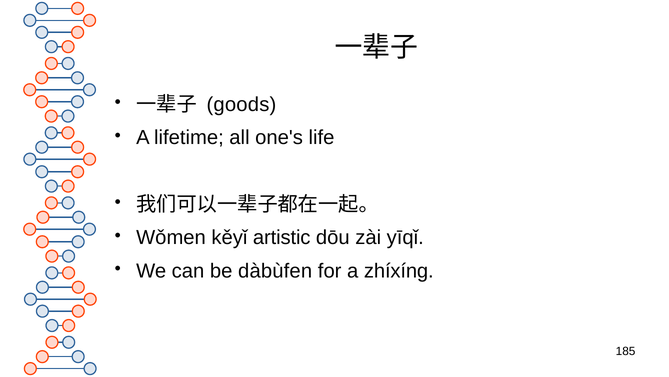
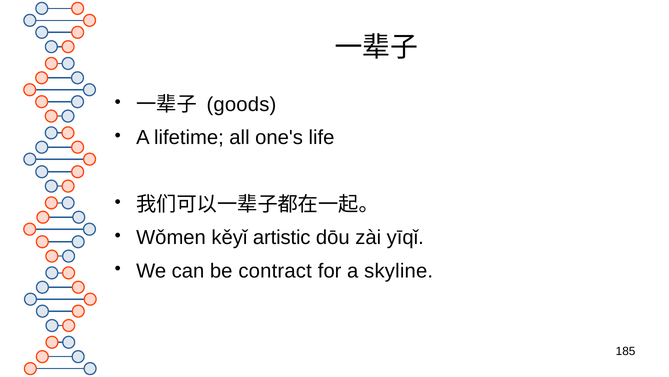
dàbùfen: dàbùfen -> contract
zhíxíng: zhíxíng -> skyline
